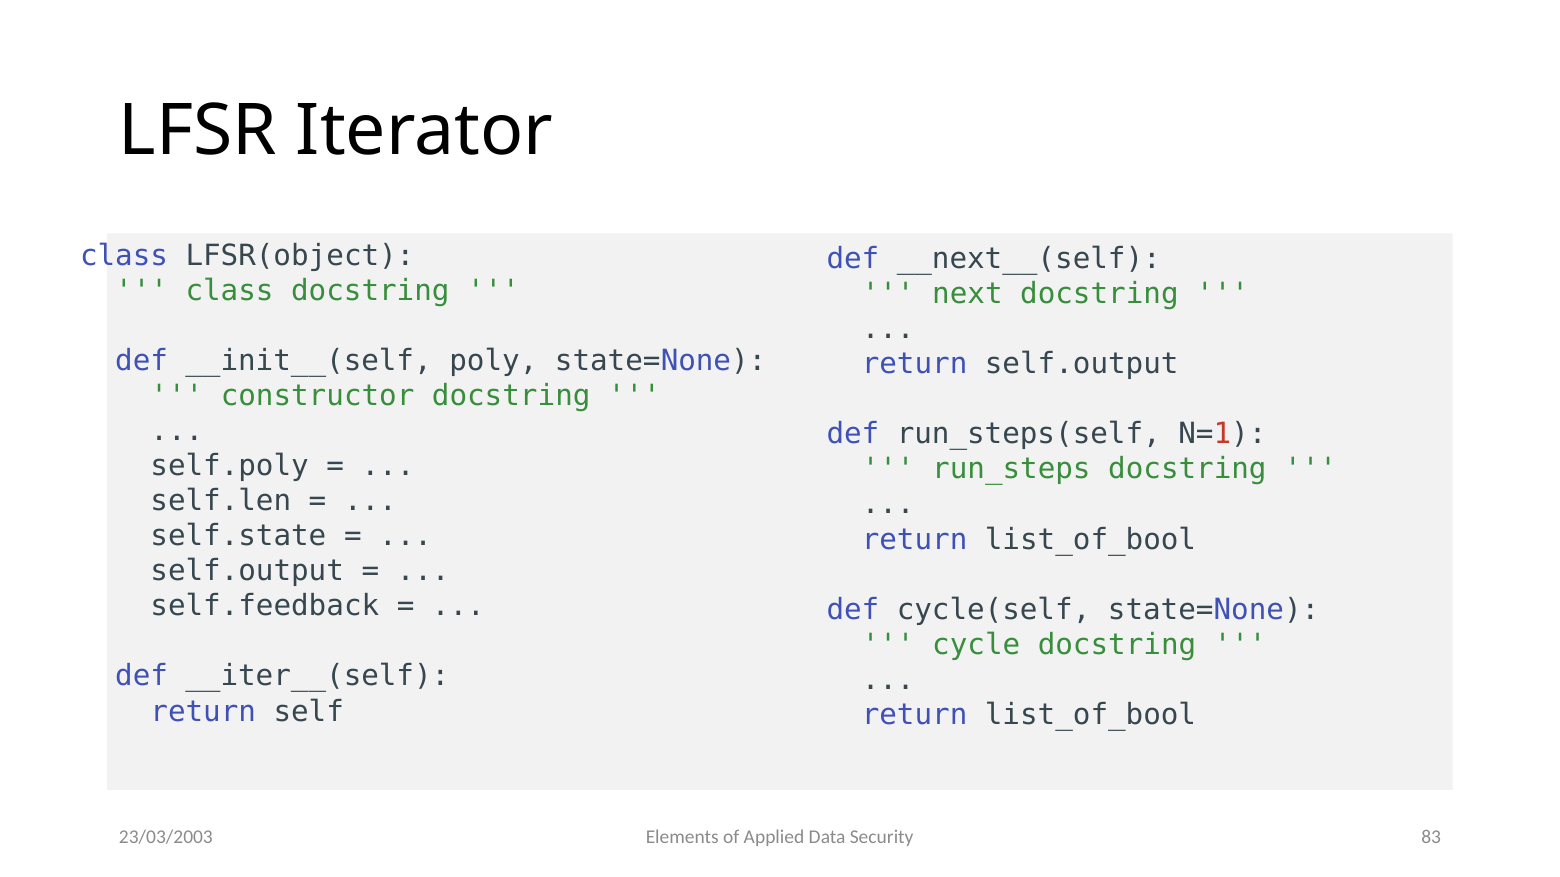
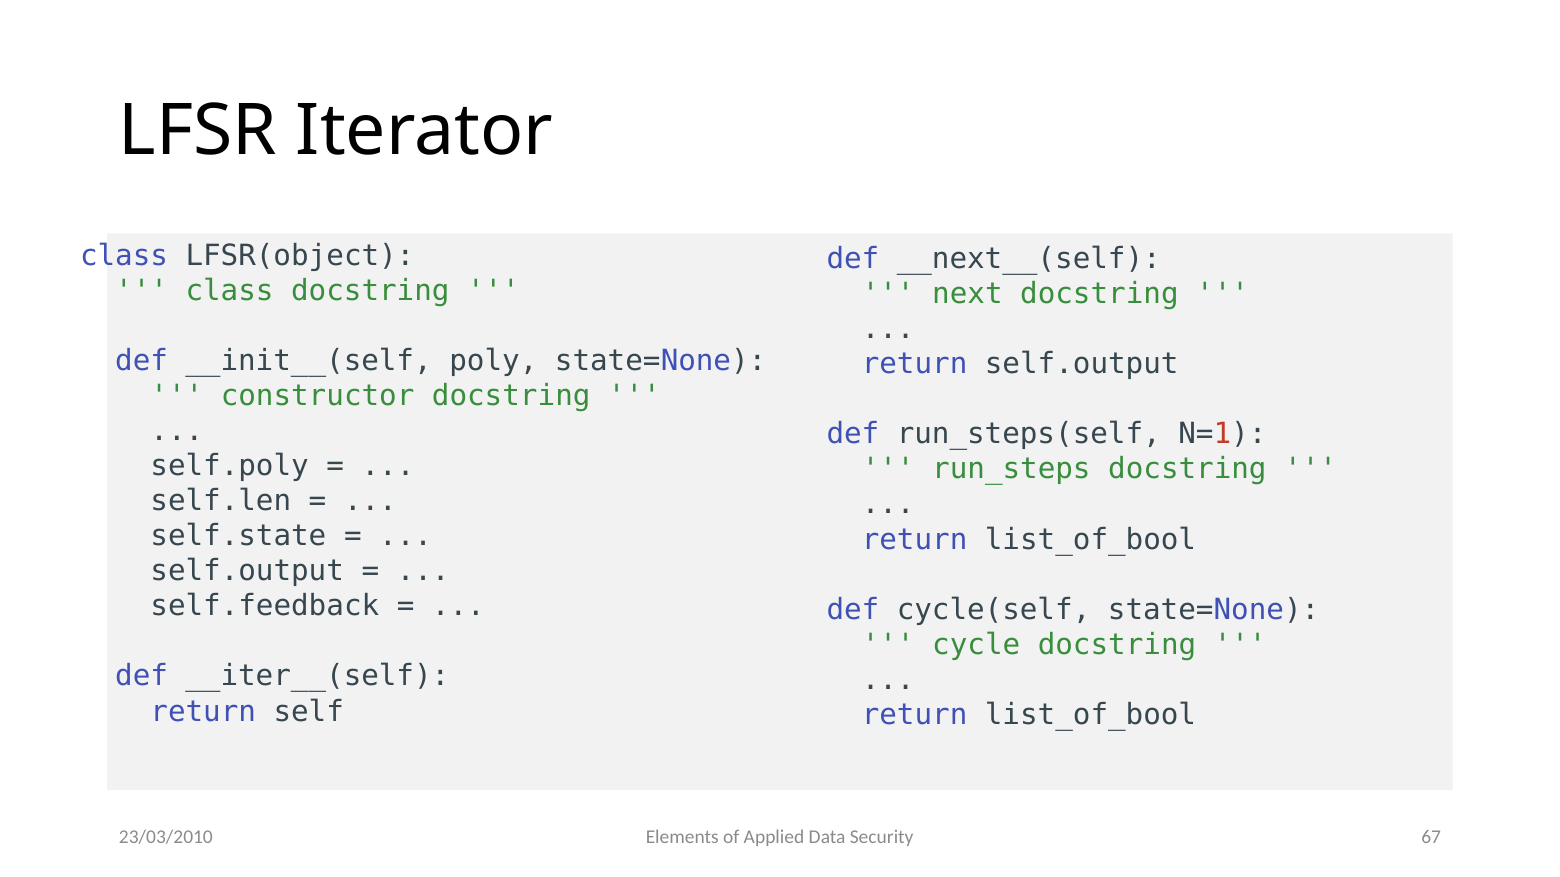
83: 83 -> 67
23/03/2003: 23/03/2003 -> 23/03/2010
